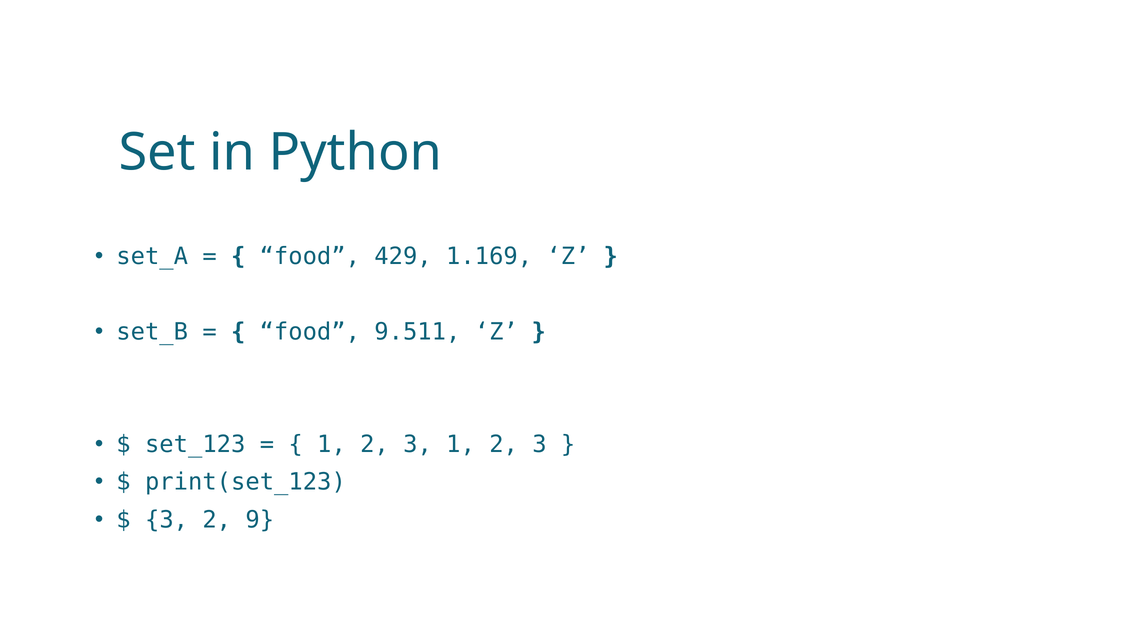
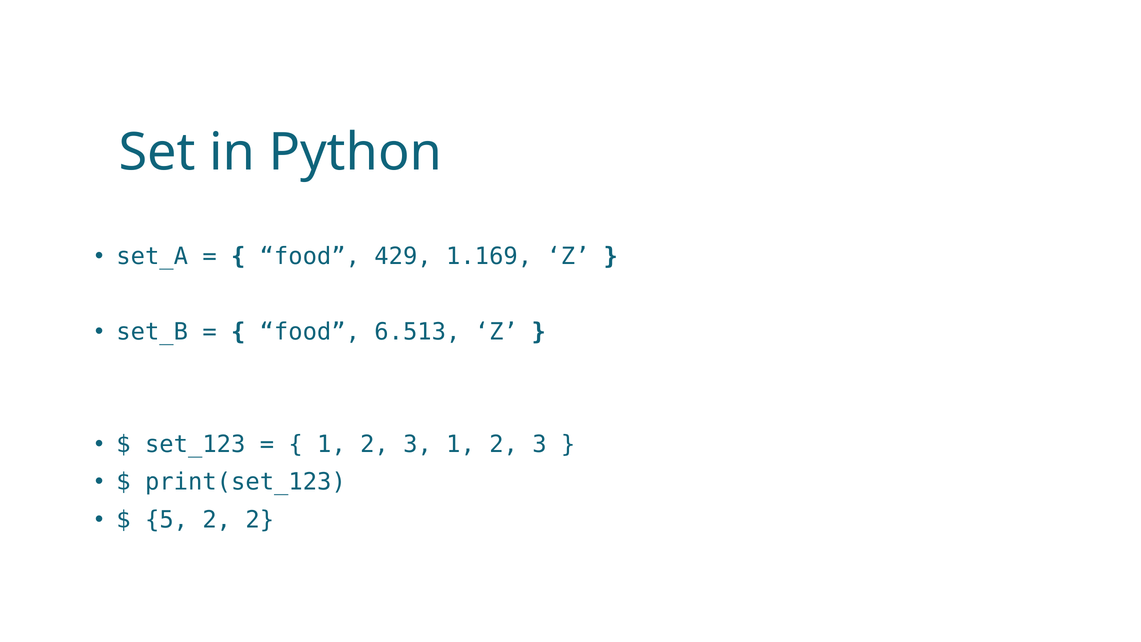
9.511: 9.511 -> 6.513
3 at (167, 520): 3 -> 5
2 9: 9 -> 2
